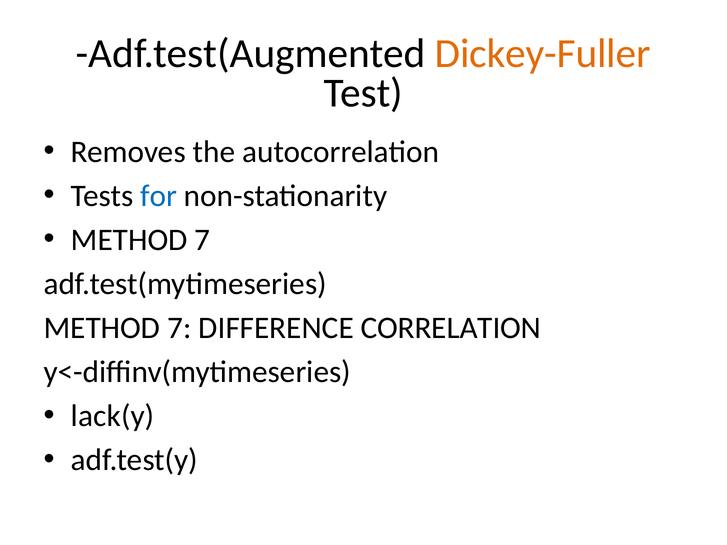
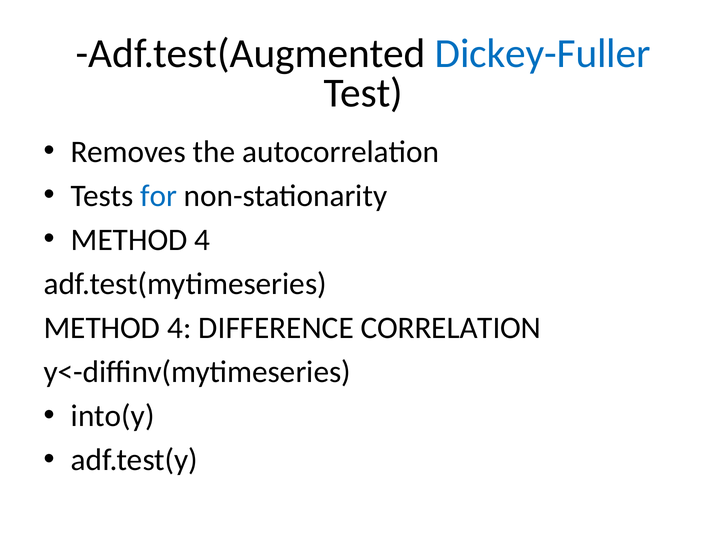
Dickey-Fuller colour: orange -> blue
7 at (202, 240): 7 -> 4
7 at (179, 328): 7 -> 4
lack(y: lack(y -> into(y
